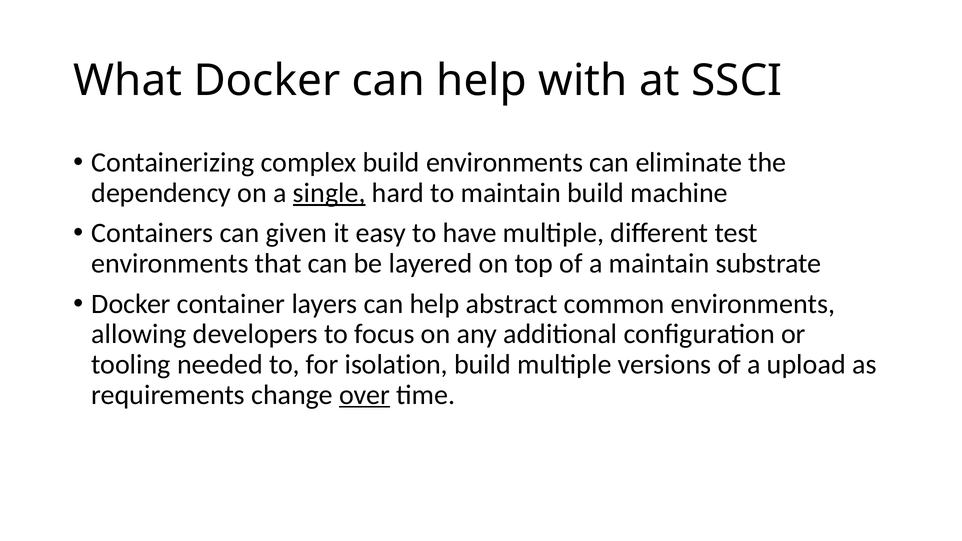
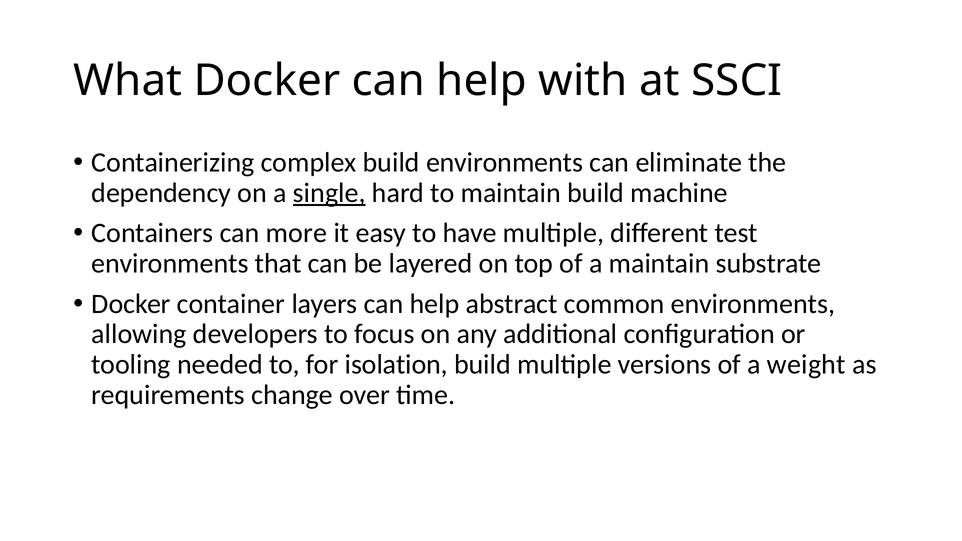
given: given -> more
upload: upload -> weight
over underline: present -> none
